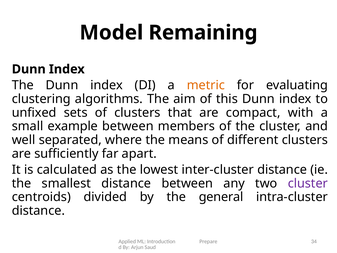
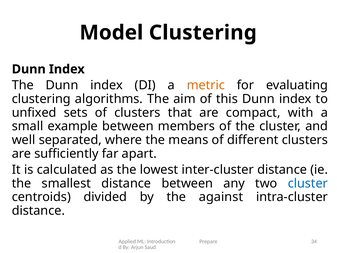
Model Remaining: Remaining -> Clustering
cluster at (308, 183) colour: purple -> blue
general: general -> against
